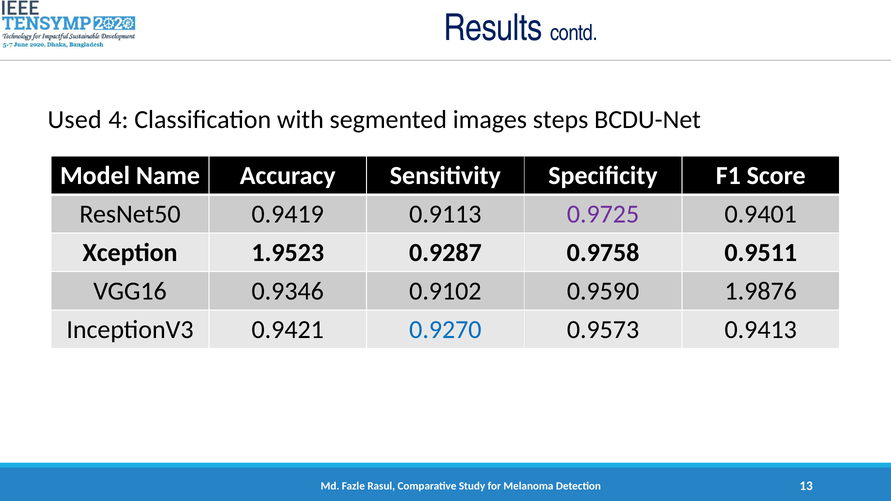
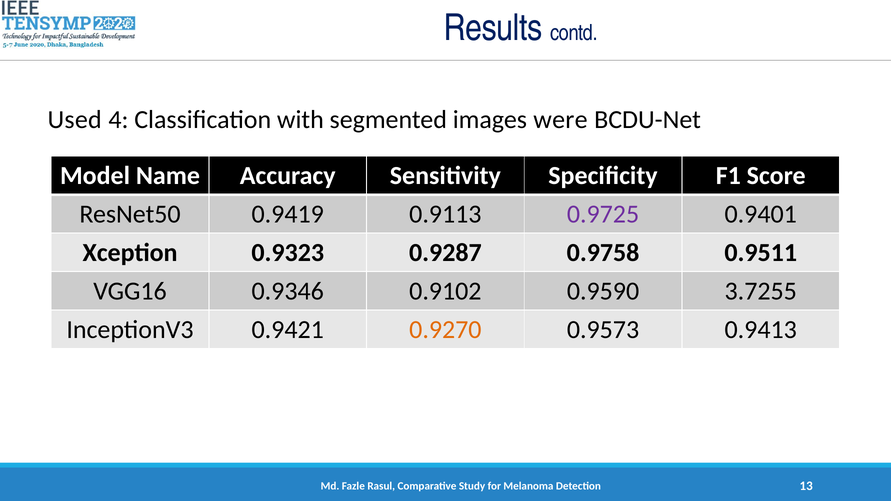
steps: steps -> were
1.9523: 1.9523 -> 0.9323
1.9876: 1.9876 -> 3.7255
0.9270 colour: blue -> orange
